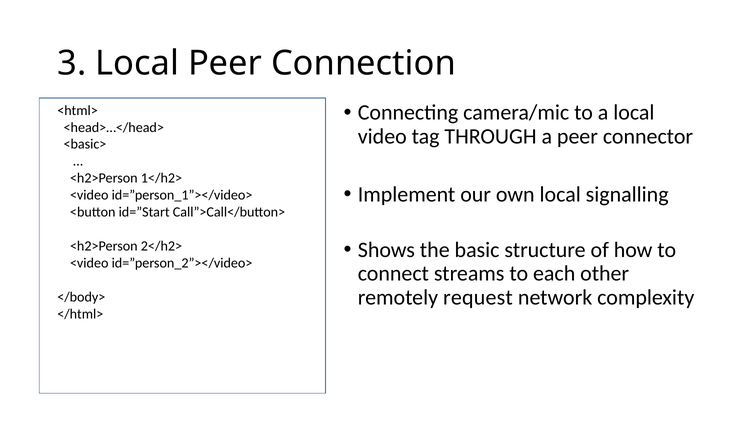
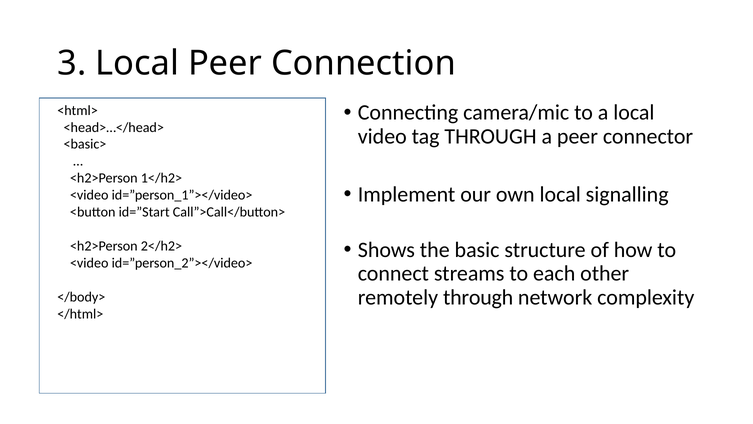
remotely request: request -> through
